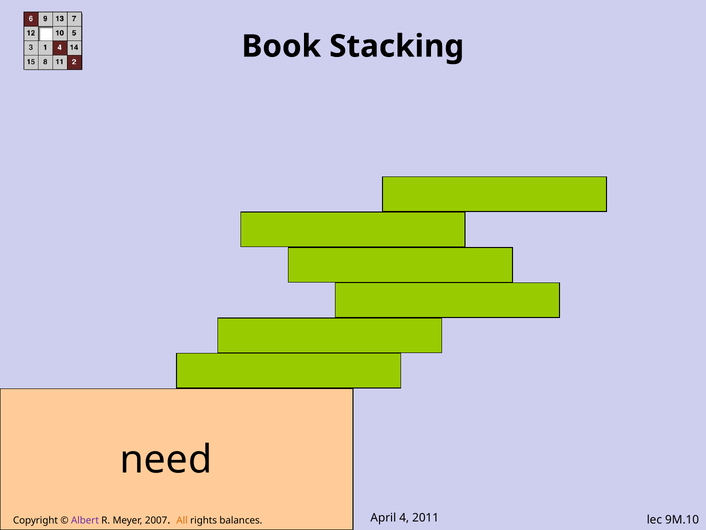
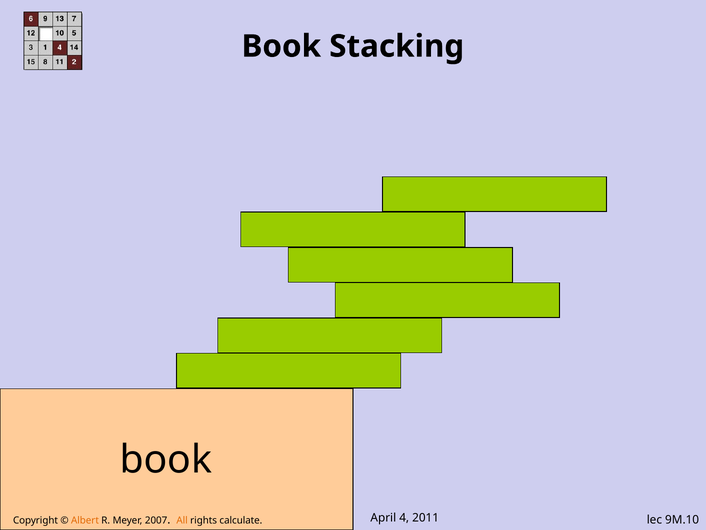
need at (166, 459): need -> book
Albert at (85, 520) colour: purple -> orange
balances: balances -> calculate
